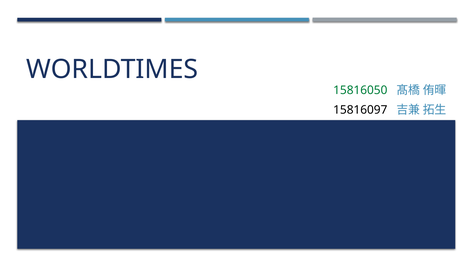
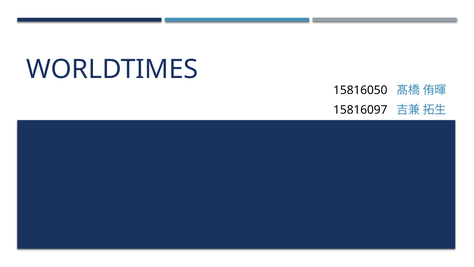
15816050 colour: green -> black
